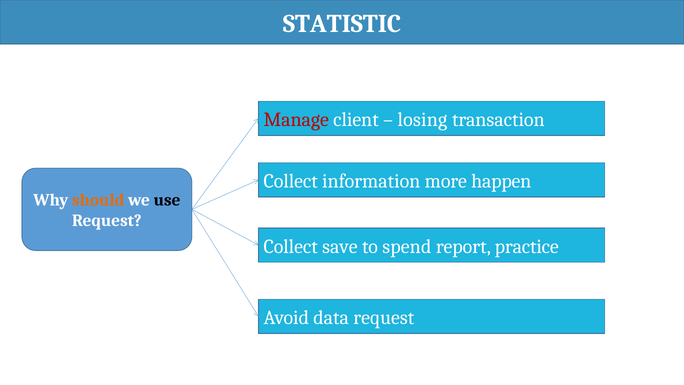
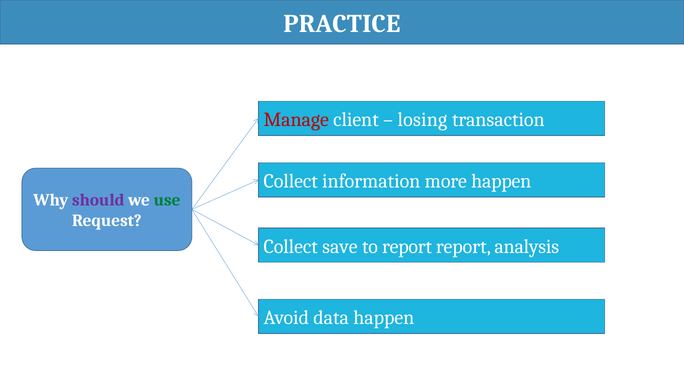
STATISTIC: STATISTIC -> PRACTICE
should colour: orange -> purple
use colour: black -> green
to spend: spend -> report
practice: practice -> analysis
data request: request -> happen
